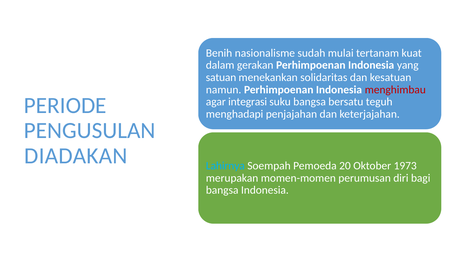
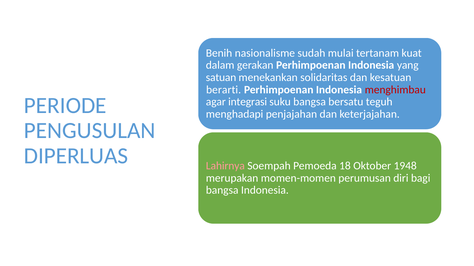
namun: namun -> berarti
DIADAKAN: DIADAKAN -> DIPERLUAS
Lahirnya colour: light blue -> pink
20: 20 -> 18
1973: 1973 -> 1948
